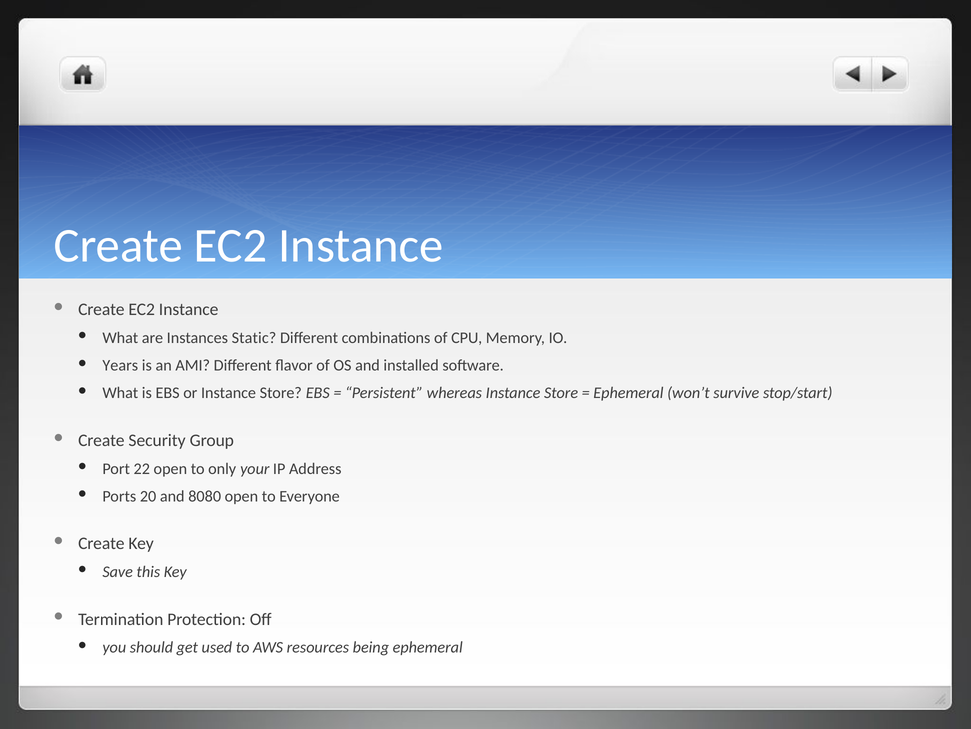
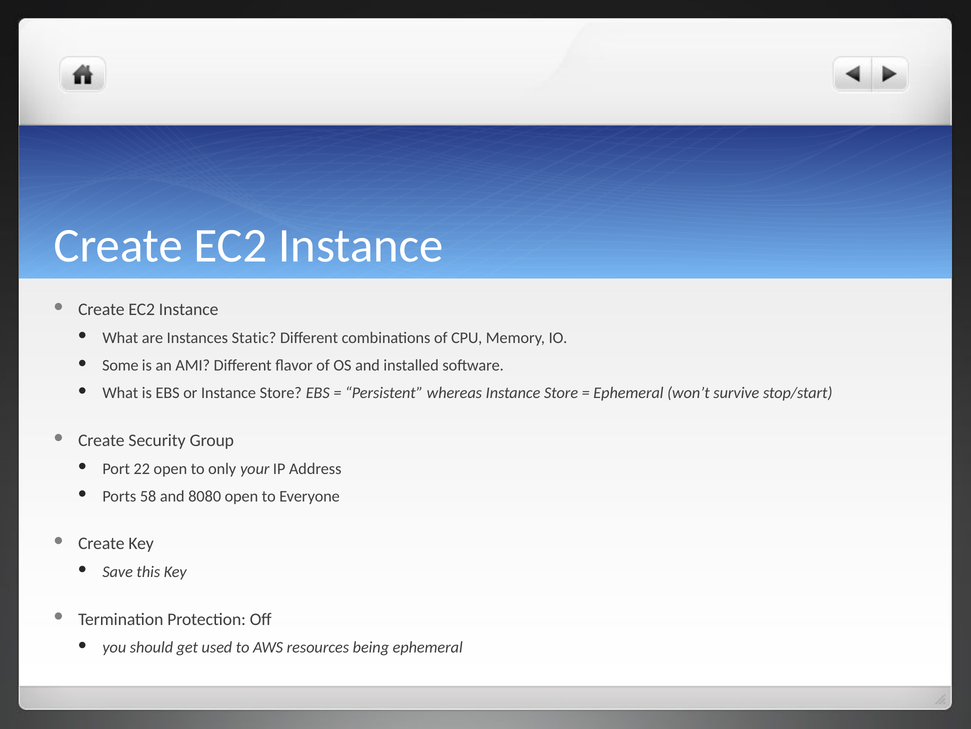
Years: Years -> Some
20: 20 -> 58
